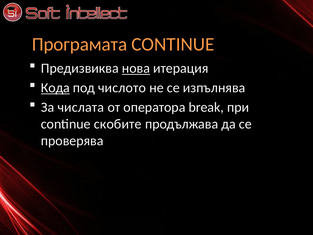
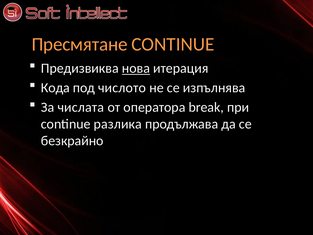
Програмата: Програмата -> Пресмятане
Кода underline: present -> none
скобите: скобите -> разлика
проверява: проверява -> безкрайно
